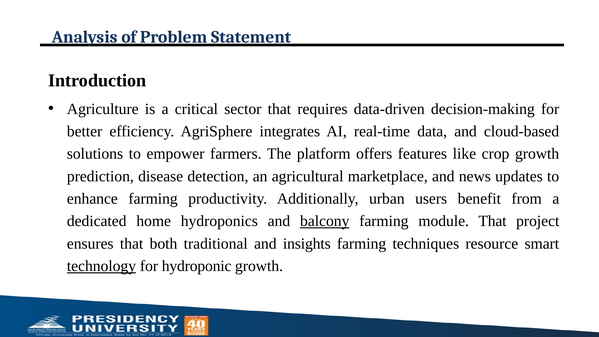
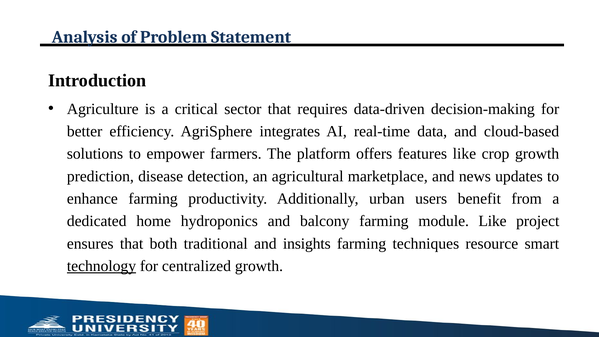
balcony underline: present -> none
module That: That -> Like
hydroponic: hydroponic -> centralized
